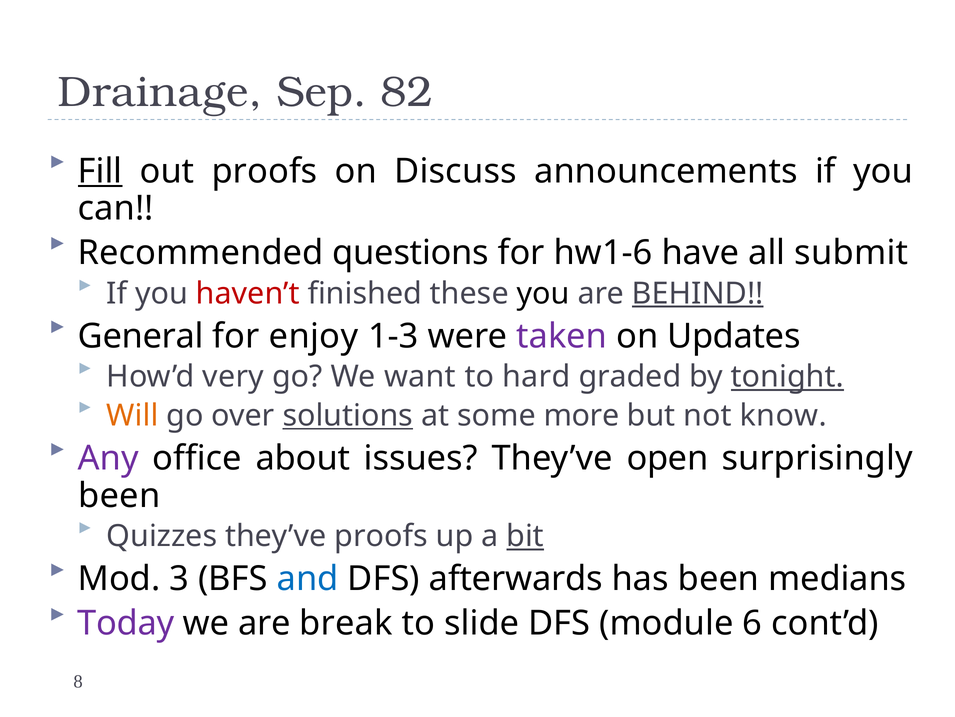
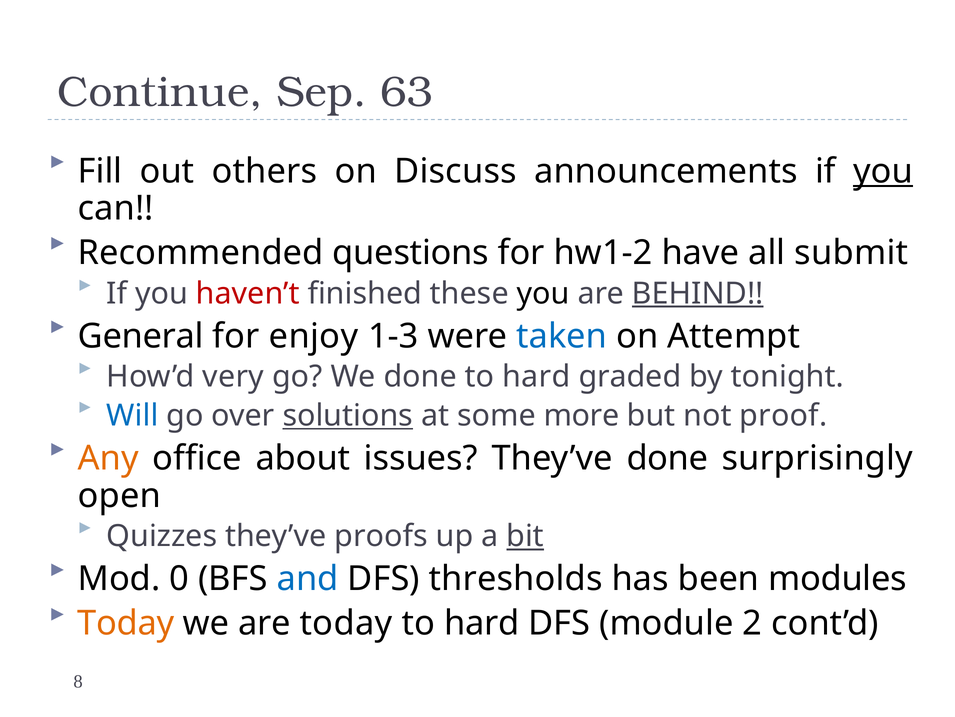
Drainage: Drainage -> Continue
82: 82 -> 63
Fill underline: present -> none
out proofs: proofs -> others
you at (883, 171) underline: none -> present
hw1-6: hw1-6 -> hw1-2
taken colour: purple -> blue
Updates: Updates -> Attempt
We want: want -> done
tonight underline: present -> none
Will colour: orange -> blue
know: know -> proof
Any colour: purple -> orange
They’ve open: open -> done
been at (119, 495): been -> open
3: 3 -> 0
afterwards: afterwards -> thresholds
medians: medians -> modules
Today at (126, 623) colour: purple -> orange
are break: break -> today
slide at (482, 623): slide -> hard
6: 6 -> 2
